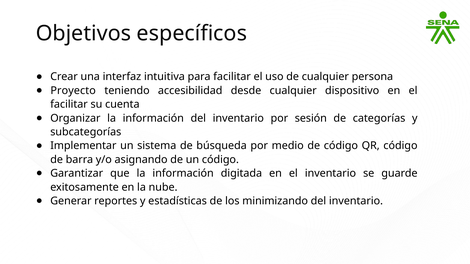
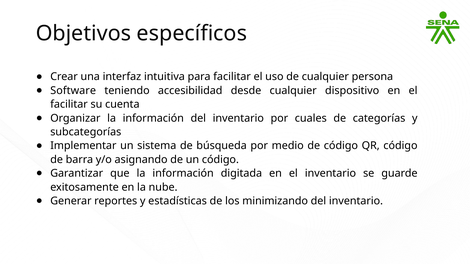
Proyecto: Proyecto -> Software
sesión: sesión -> cuales
